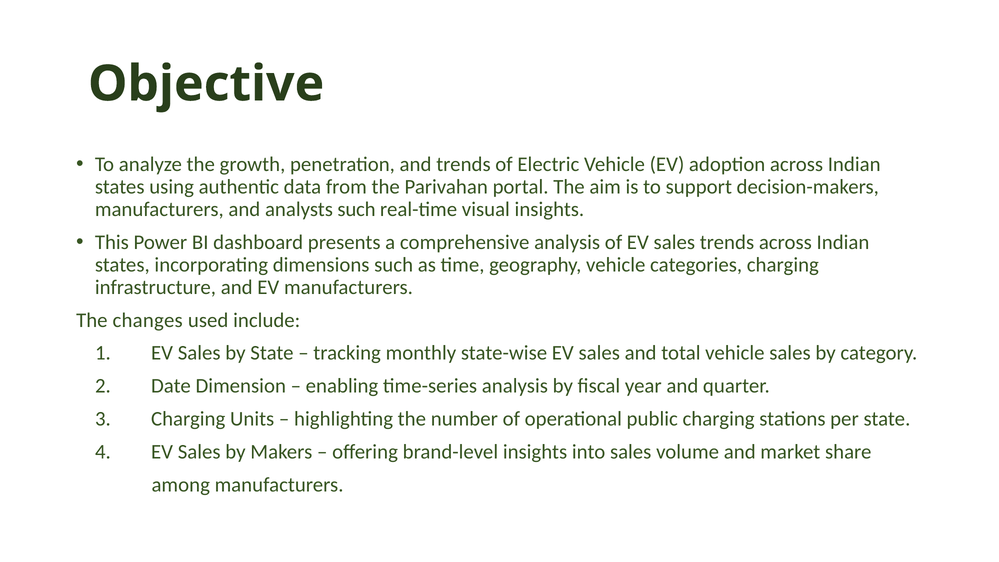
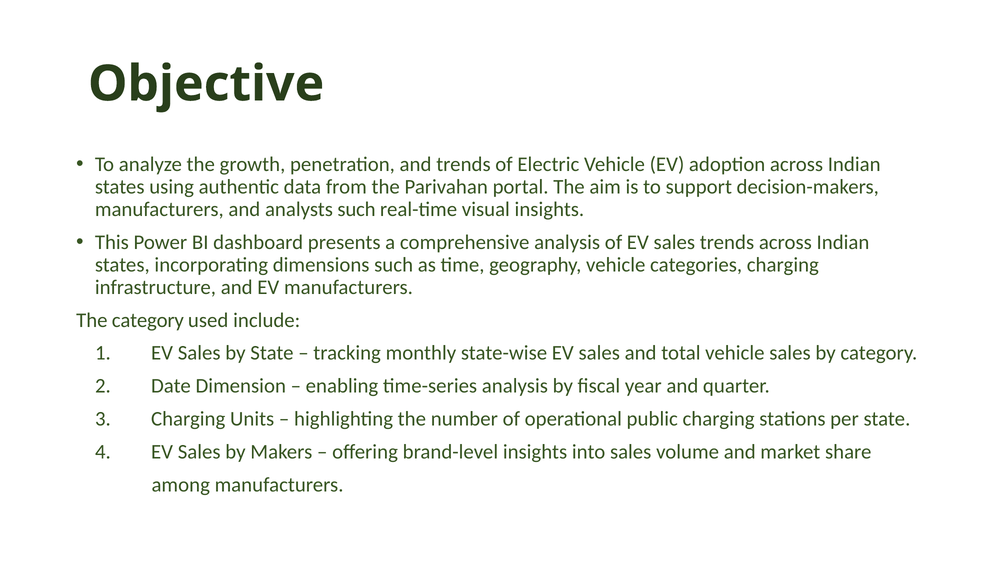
The changes: changes -> category
